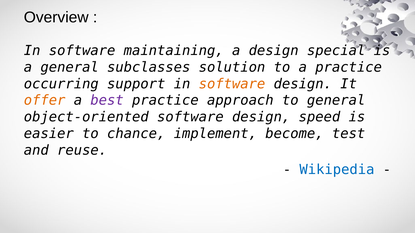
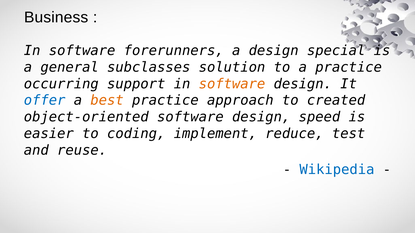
Overview: Overview -> Business
maintaining: maintaining -> forerunners
offer colour: orange -> blue
best colour: purple -> orange
to general: general -> created
chance: chance -> coding
become: become -> reduce
